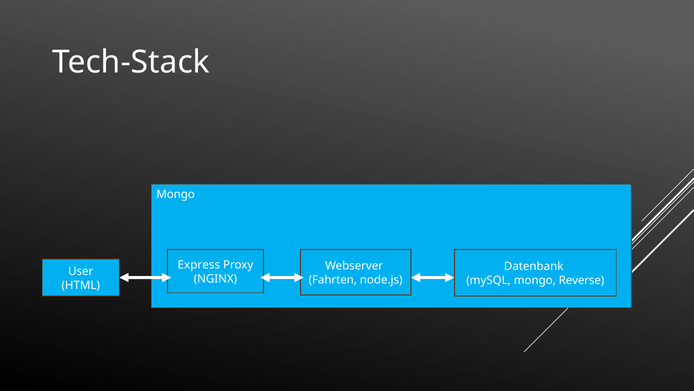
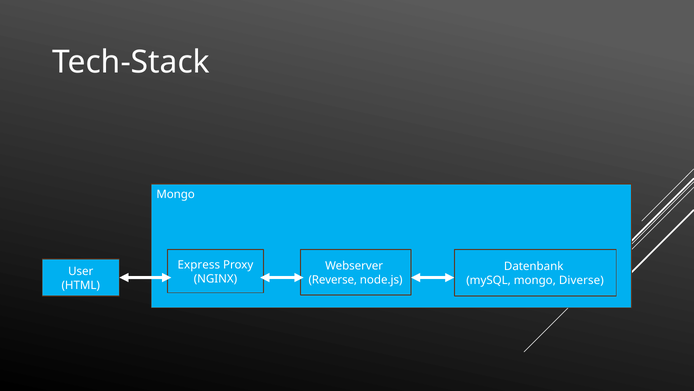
Fahrten: Fahrten -> Reverse
Reverse: Reverse -> Diverse
